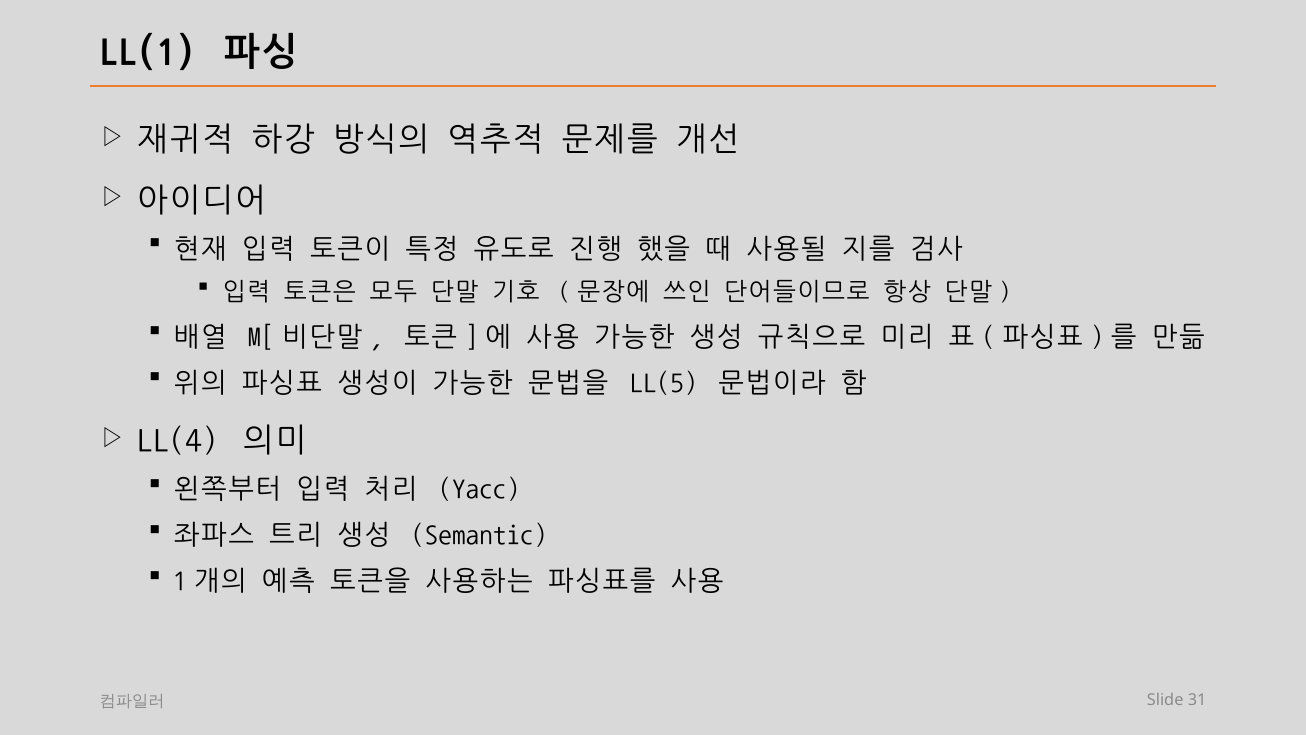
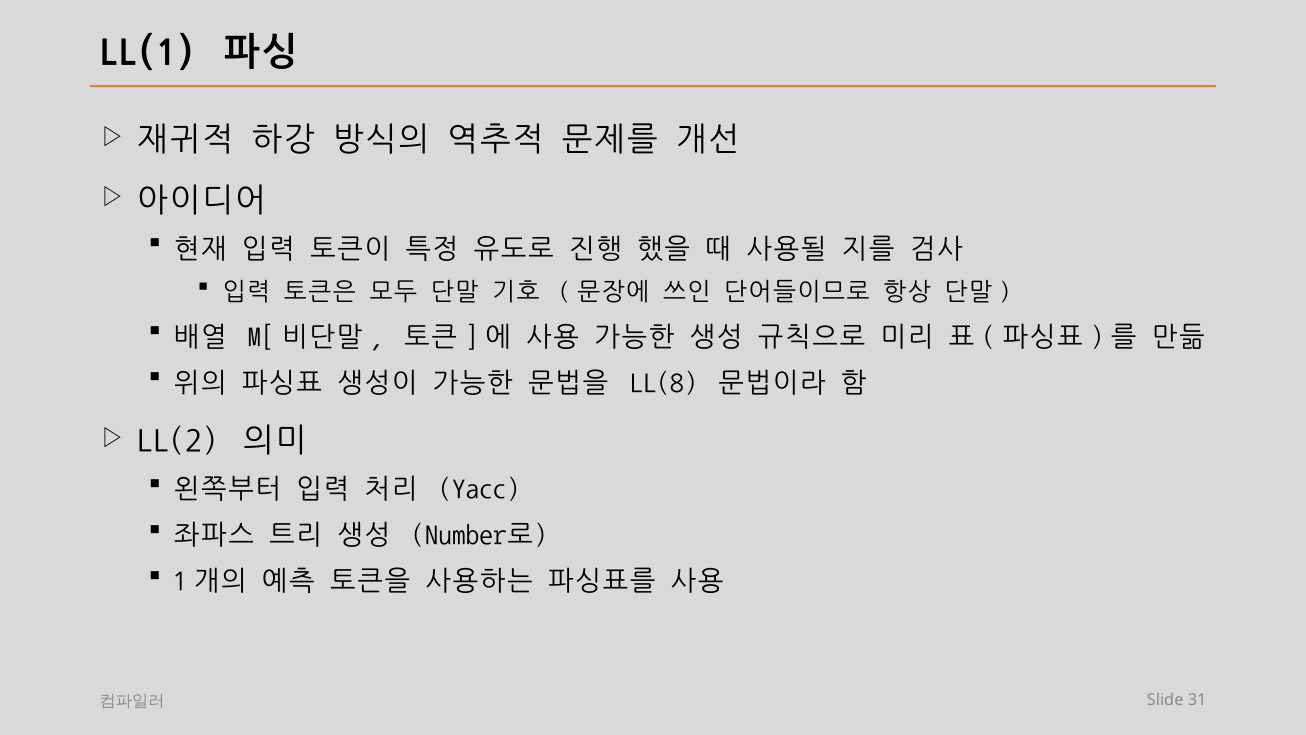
LL(5: LL(5 -> LL(8
LL(4: LL(4 -> LL(2
Semantic: Semantic -> Number로
